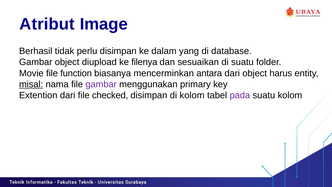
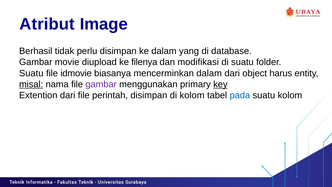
Gambar object: object -> movie
sesuaikan: sesuaikan -> modifikasi
Movie at (31, 73): Movie -> Suatu
function: function -> idmovie
mencerminkan antara: antara -> dalam
key underline: none -> present
checked: checked -> perintah
pada colour: purple -> blue
